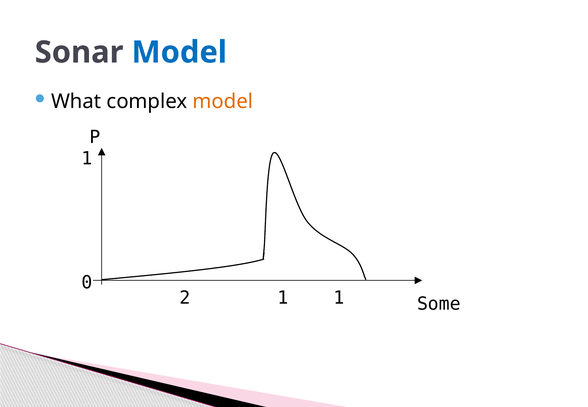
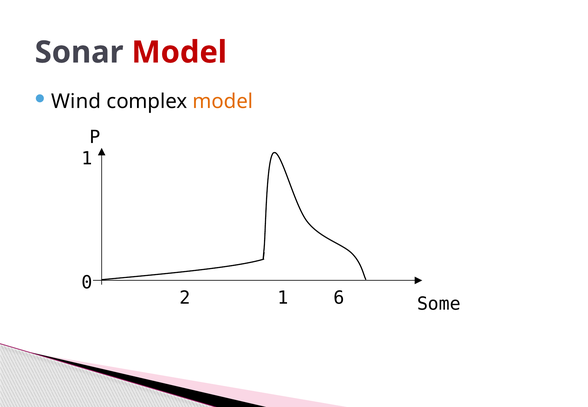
Model at (179, 52) colour: blue -> red
What: What -> Wind
1 1: 1 -> 6
